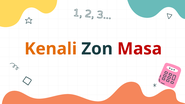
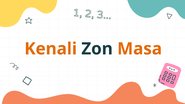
Masa colour: red -> orange
